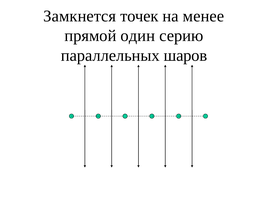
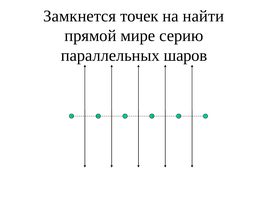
менее: менее -> найти
один: один -> мире
